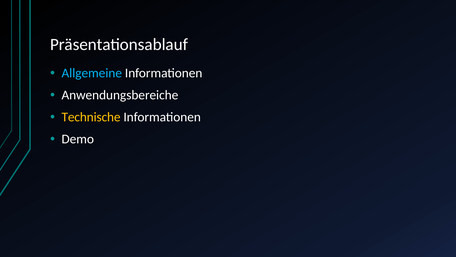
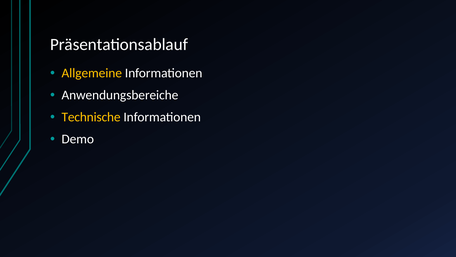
Allgemeine colour: light blue -> yellow
